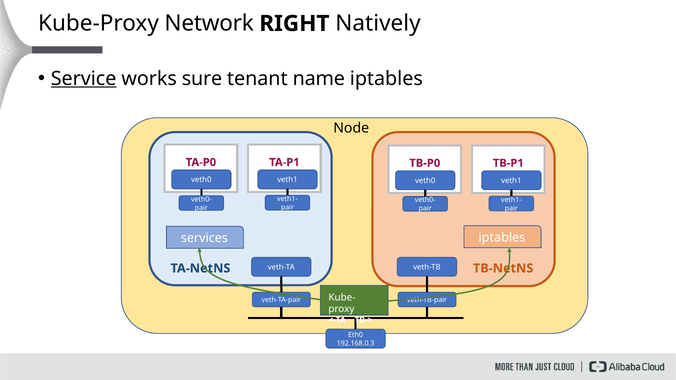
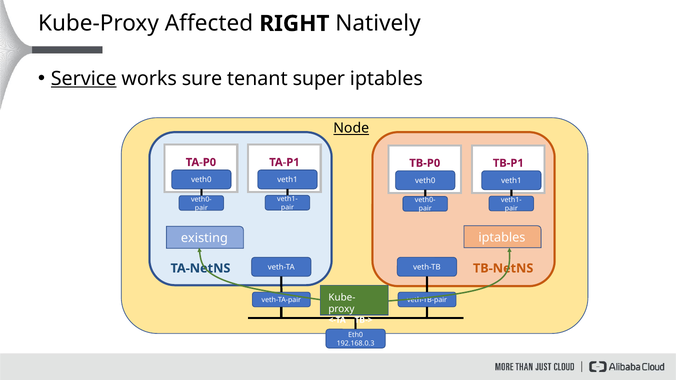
Network: Network -> Affected
name: name -> super
Node underline: none -> present
services: services -> existing
